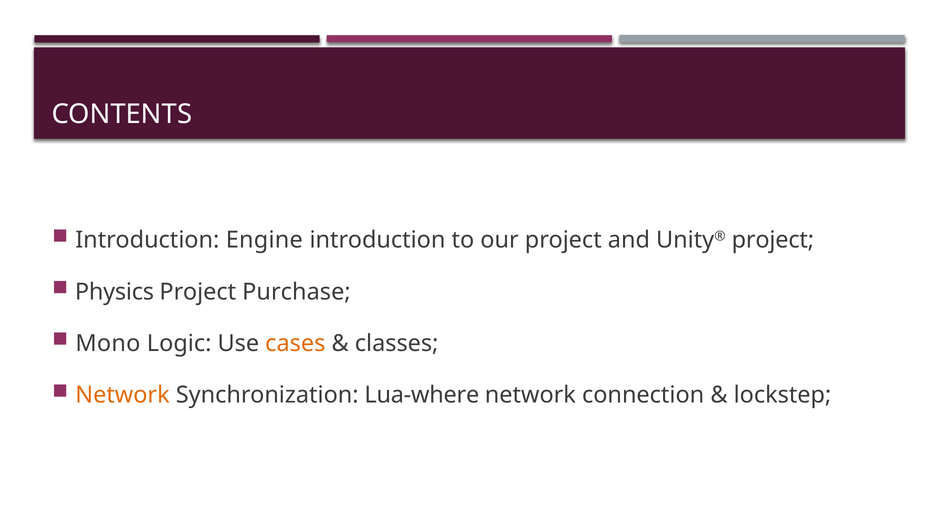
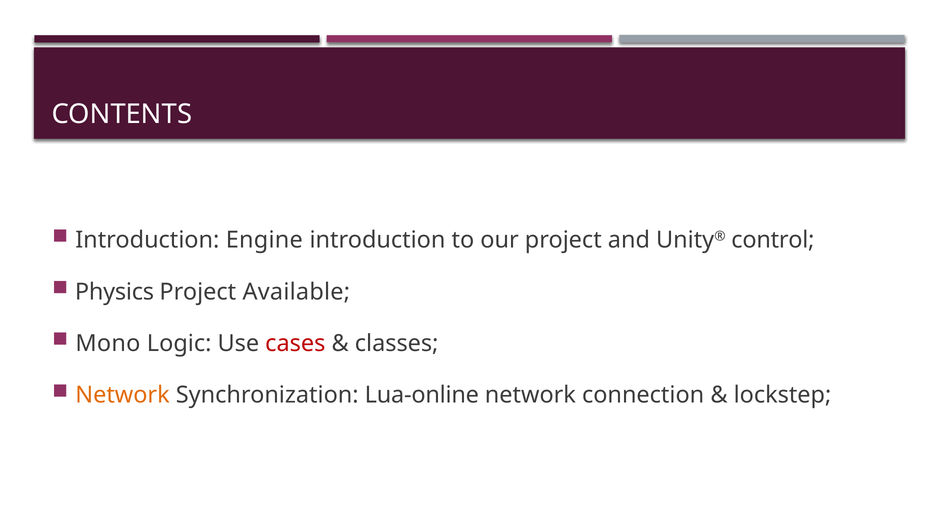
Unity® project: project -> control
Purchase: Purchase -> Available
cases colour: orange -> red
Lua-where: Lua-where -> Lua-online
